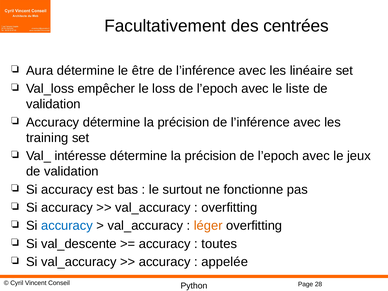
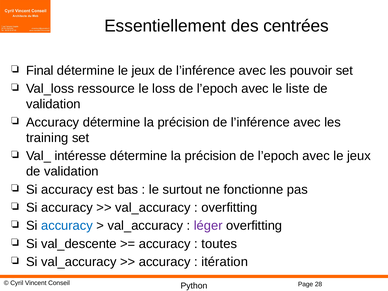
Facultativement: Facultativement -> Essentiellement
Aura: Aura -> Final
détermine le être: être -> jeux
linéaire: linéaire -> pouvoir
empêcher: empêcher -> ressource
léger colour: orange -> purple
appelée: appelée -> itération
